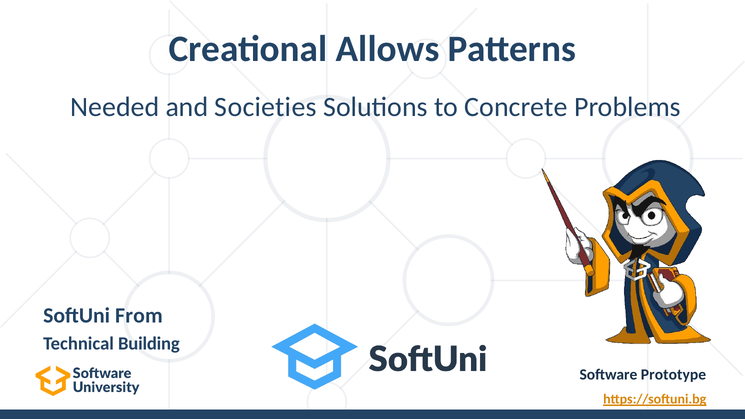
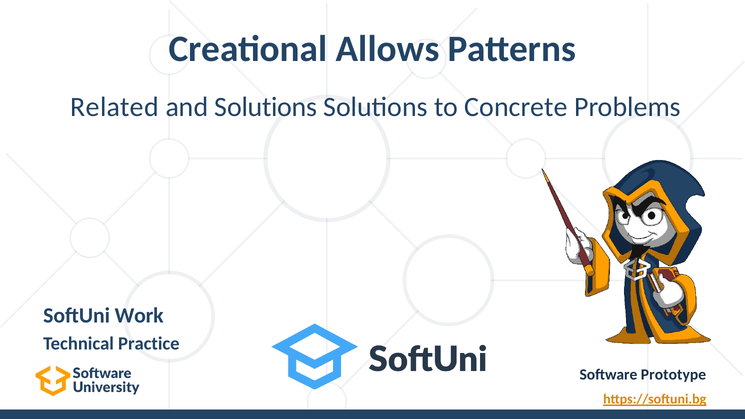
Needed: Needed -> Related
and Societies: Societies -> Solutions
From: From -> Work
Building: Building -> Practice
